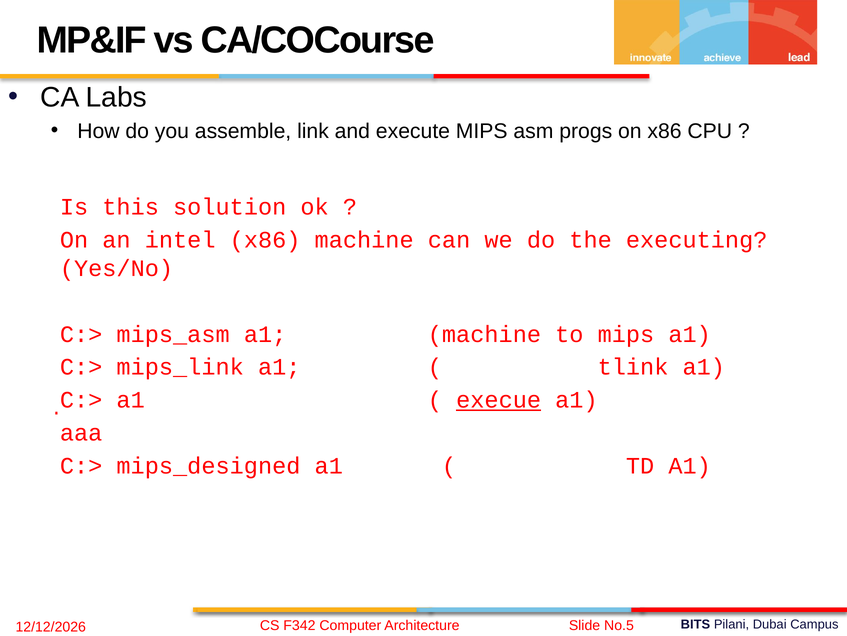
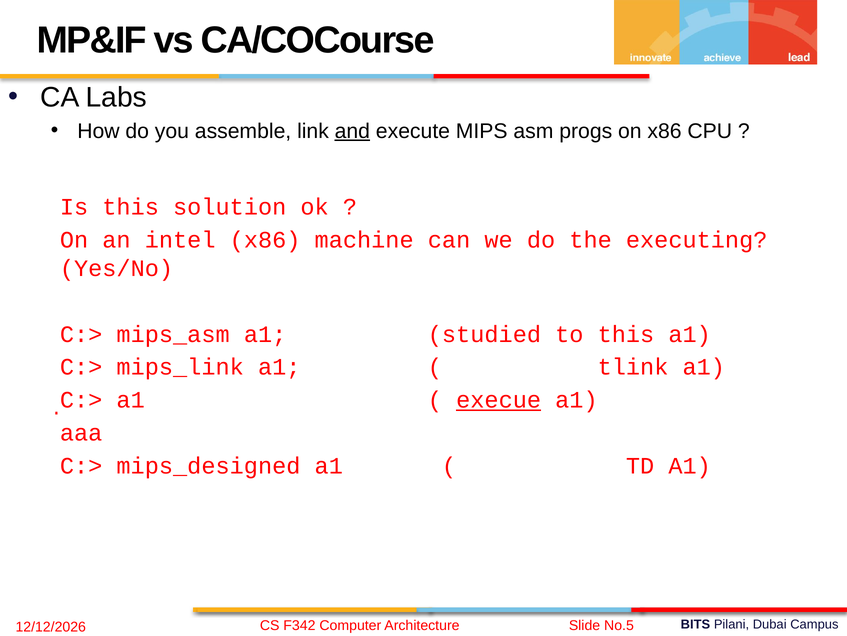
and underline: none -> present
a1 machine: machine -> studied
to mips: mips -> this
